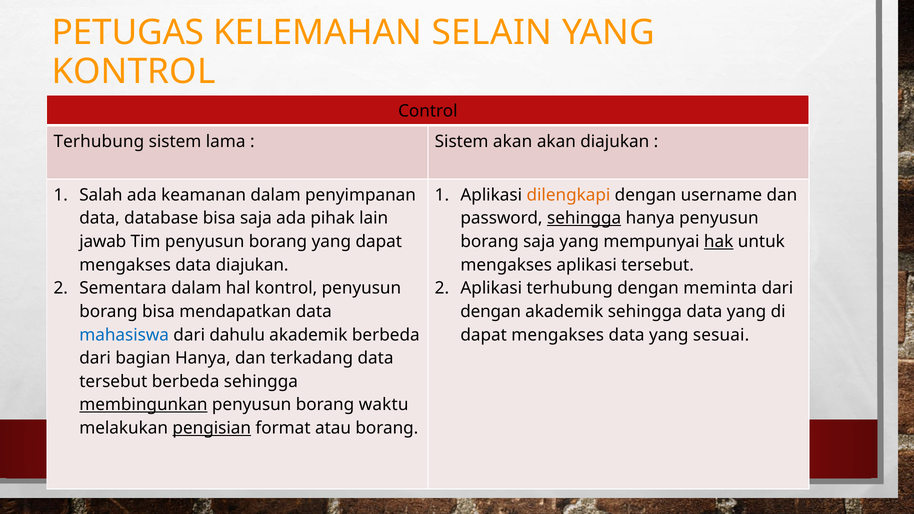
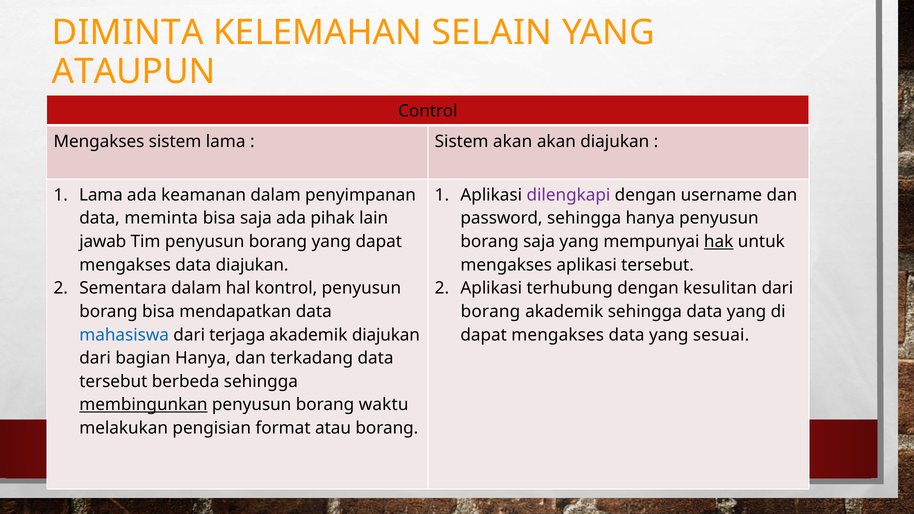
PETUGAS: PETUGAS -> DIMINTA
KONTROL at (134, 72): KONTROL -> ATAUPUN
Terhubung at (99, 142): Terhubung -> Mengakses
Salah at (101, 195): Salah -> Lama
dilengkapi colour: orange -> purple
database: database -> meminta
sehingga at (584, 218) underline: present -> none
meminta: meminta -> kesulitan
dengan at (491, 312): dengan -> borang
dahulu: dahulu -> terjaga
akademik berbeda: berbeda -> diajukan
pengisian underline: present -> none
